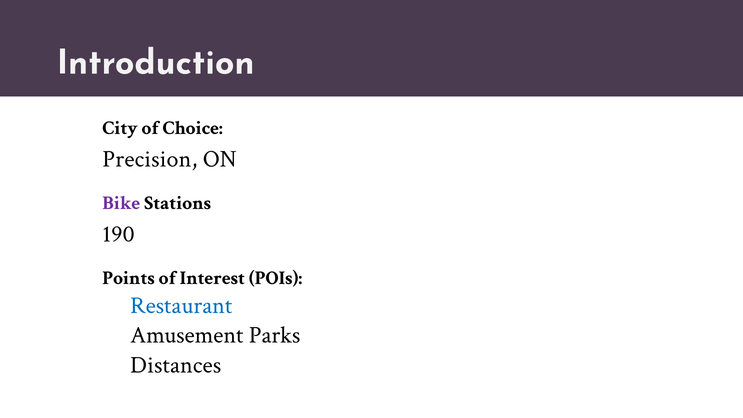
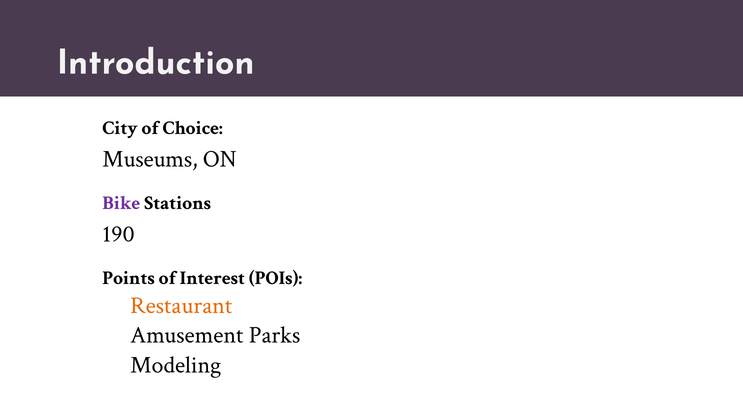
Precision: Precision -> Museums
Restaurant colour: blue -> orange
Distances: Distances -> Modeling
